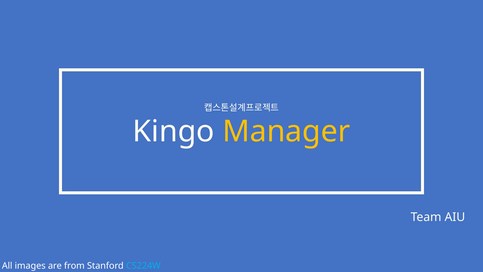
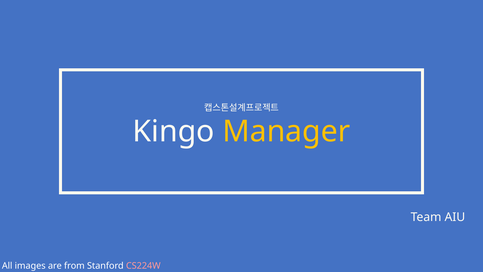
CS224W colour: light blue -> pink
